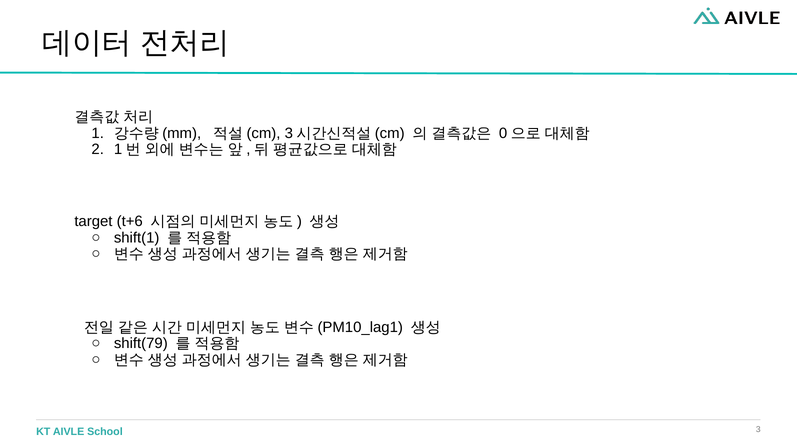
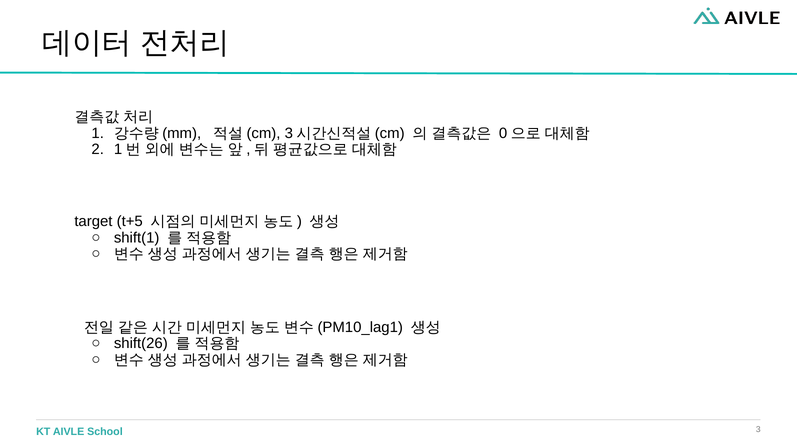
t+6: t+6 -> t+5
shift(79: shift(79 -> shift(26
